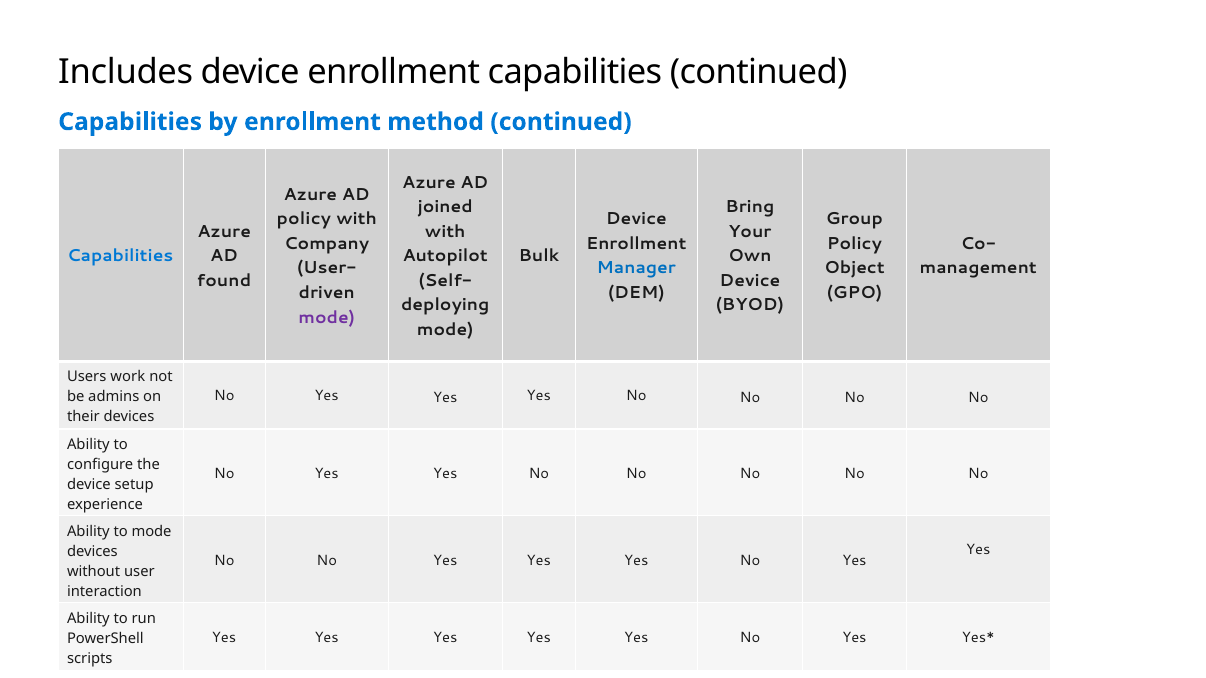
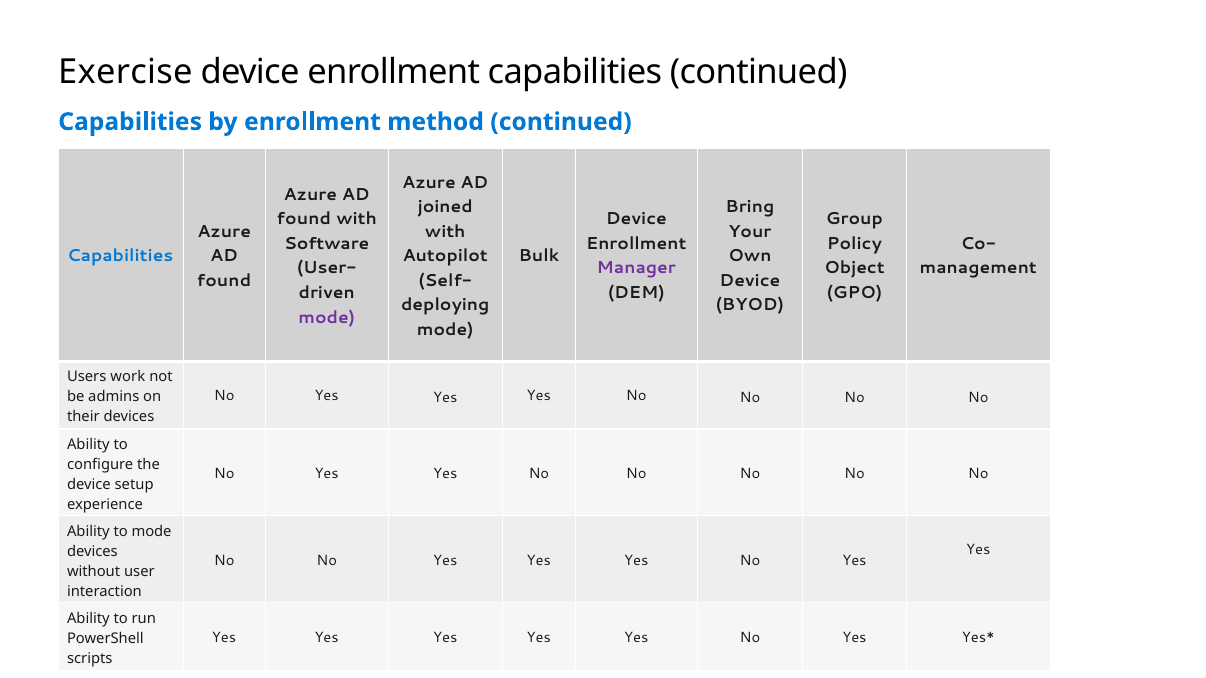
Includes: Includes -> Exercise
policy at (304, 219): policy -> found
Company: Company -> Software
Manager colour: blue -> purple
